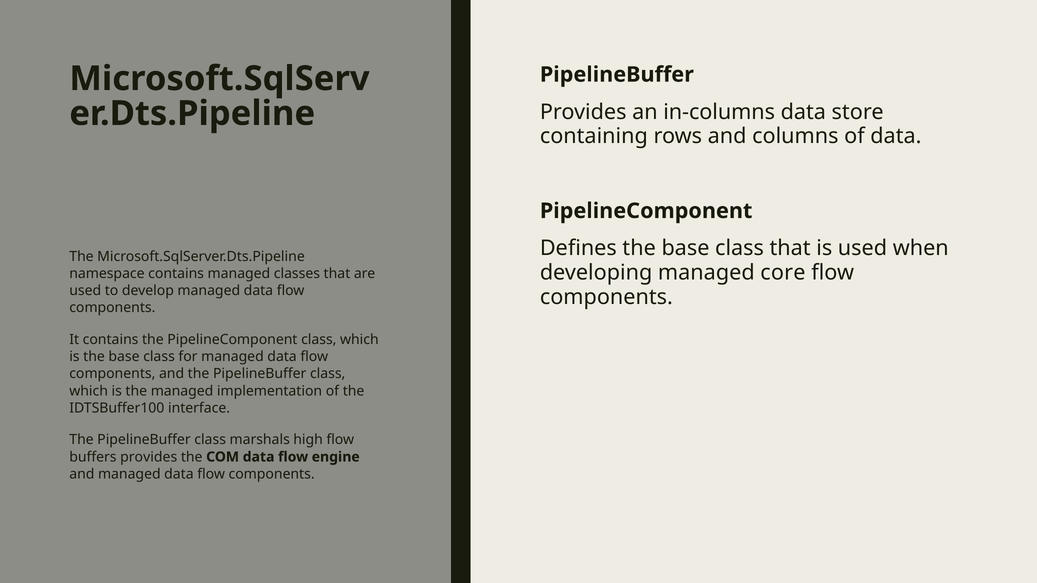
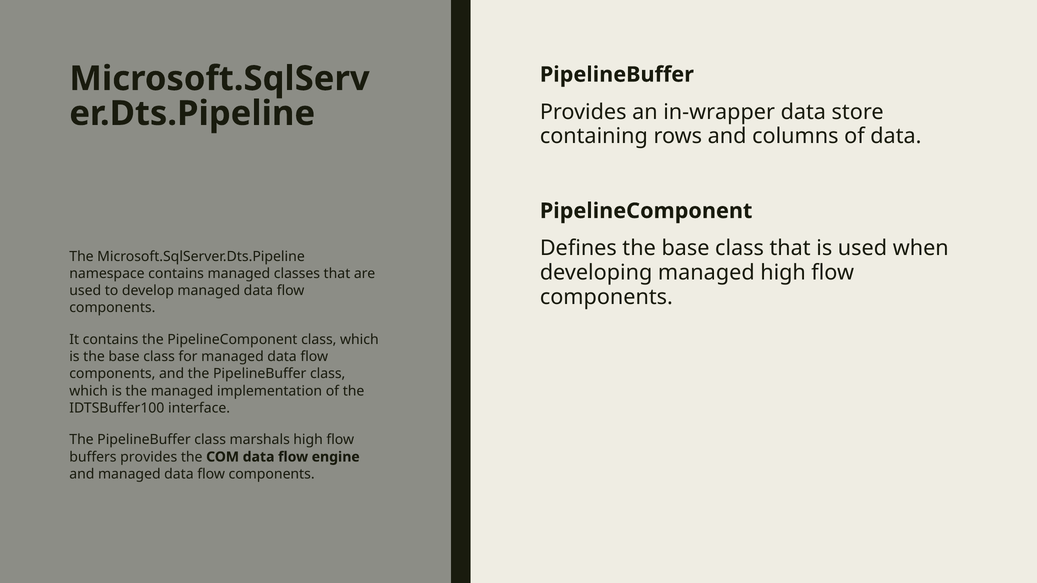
in-columns: in-columns -> in-wrapper
managed core: core -> high
